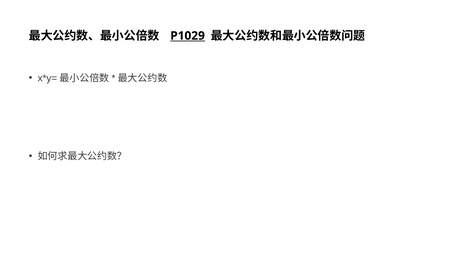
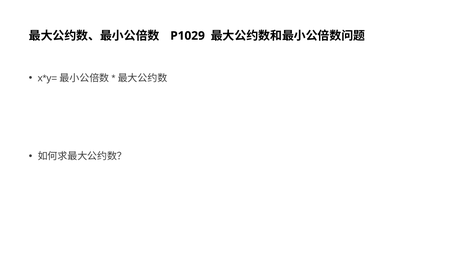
P1029 underline: present -> none
